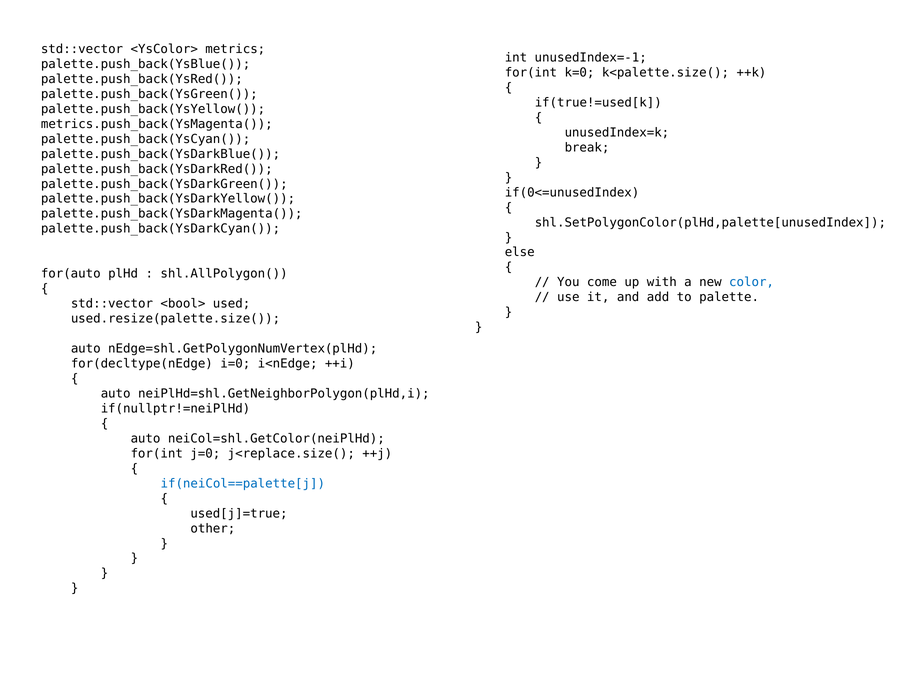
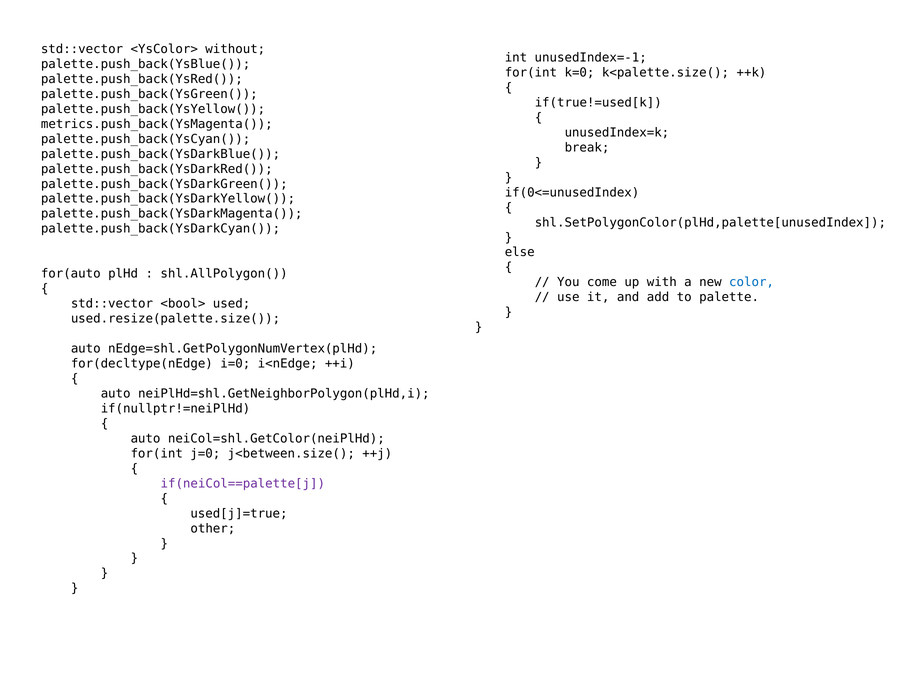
metrics: metrics -> without
j<replace.size(: j<replace.size( -> j<between.size(
if(neiCol==palette[j colour: blue -> purple
